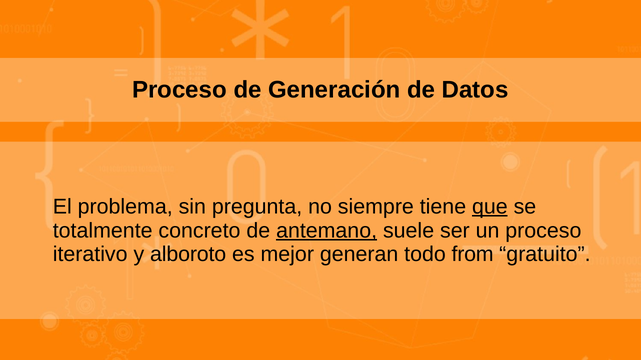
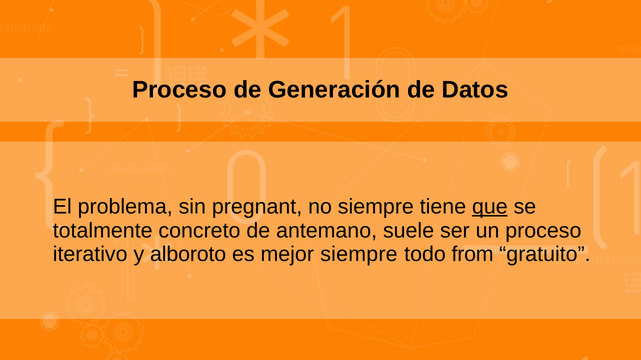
pregunta: pregunta -> pregnant
antemano underline: present -> none
mejor generan: generan -> siempre
